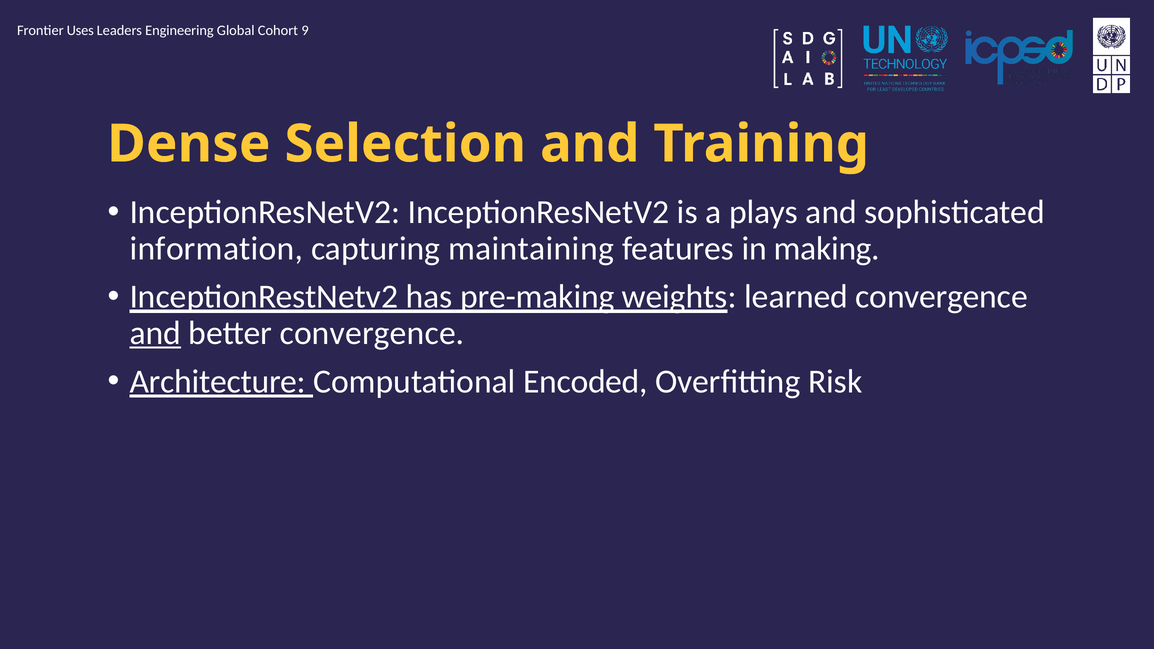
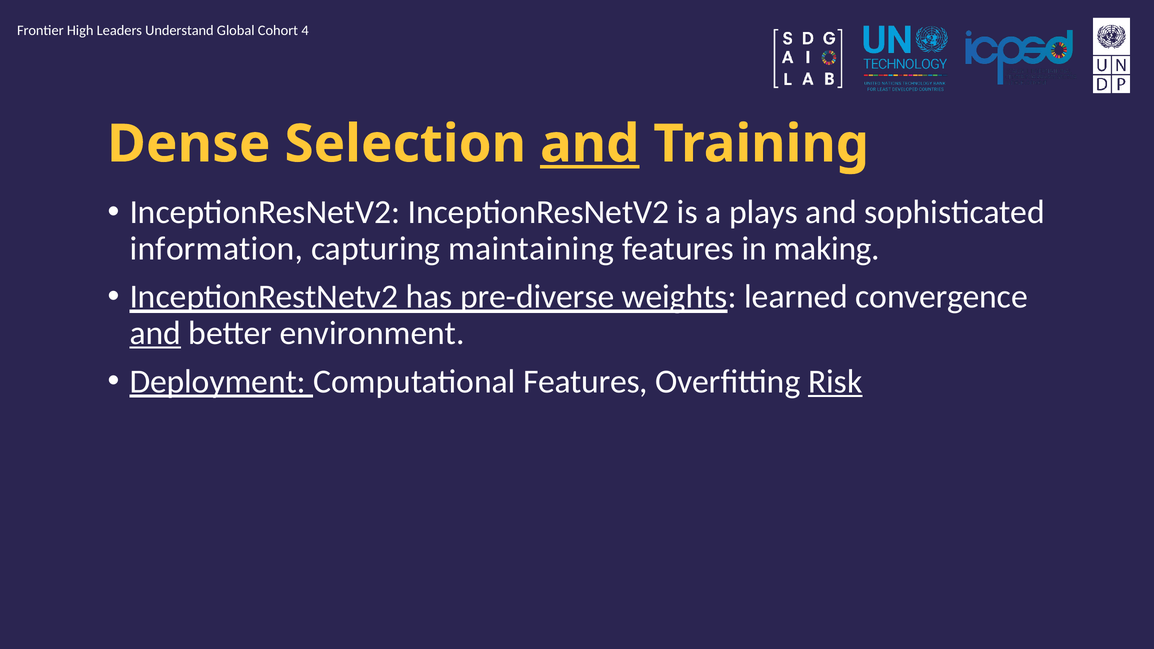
Uses: Uses -> High
Engineering: Engineering -> Understand
9: 9 -> 4
and at (590, 144) underline: none -> present
pre-making: pre-making -> pre-diverse
better convergence: convergence -> environment
Architecture: Architecture -> Deployment
Computational Encoded: Encoded -> Features
Risk underline: none -> present
